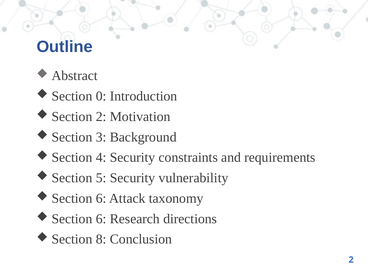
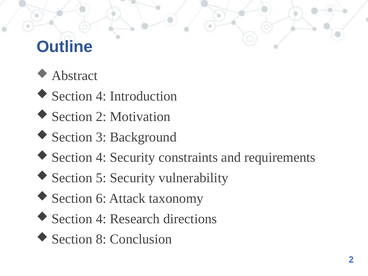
0 at (101, 96): 0 -> 4
6 at (101, 219): 6 -> 4
